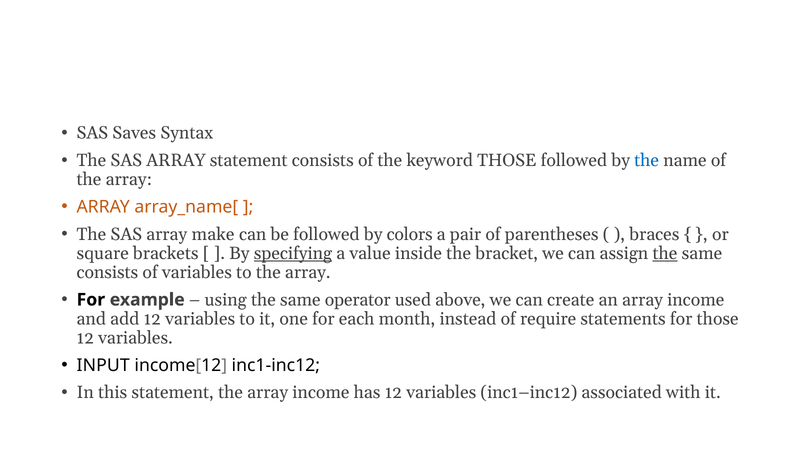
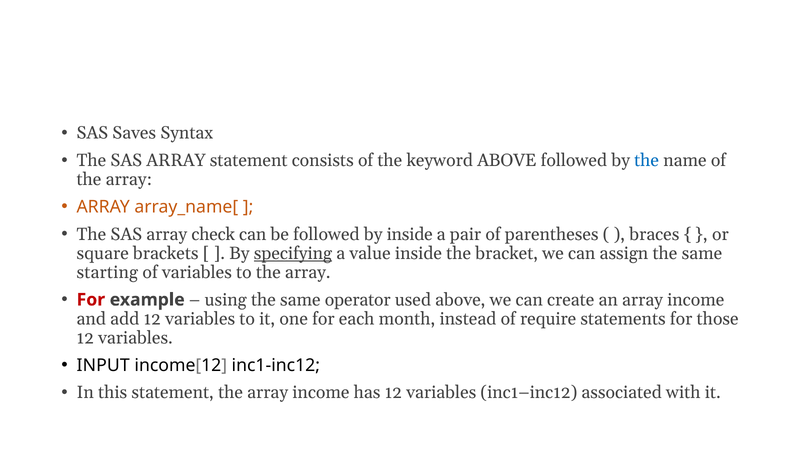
keyword THOSE: THOSE -> ABOVE
make: make -> check
by colors: colors -> inside
the at (665, 254) underline: present -> none
consists at (107, 273): consists -> starting
For at (91, 300) colour: black -> red
